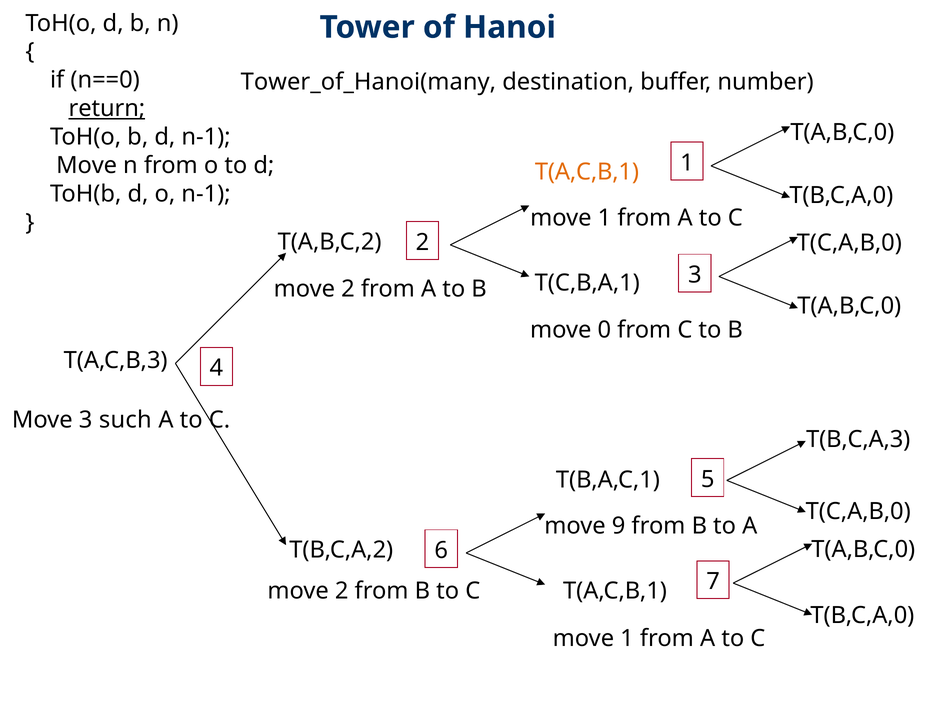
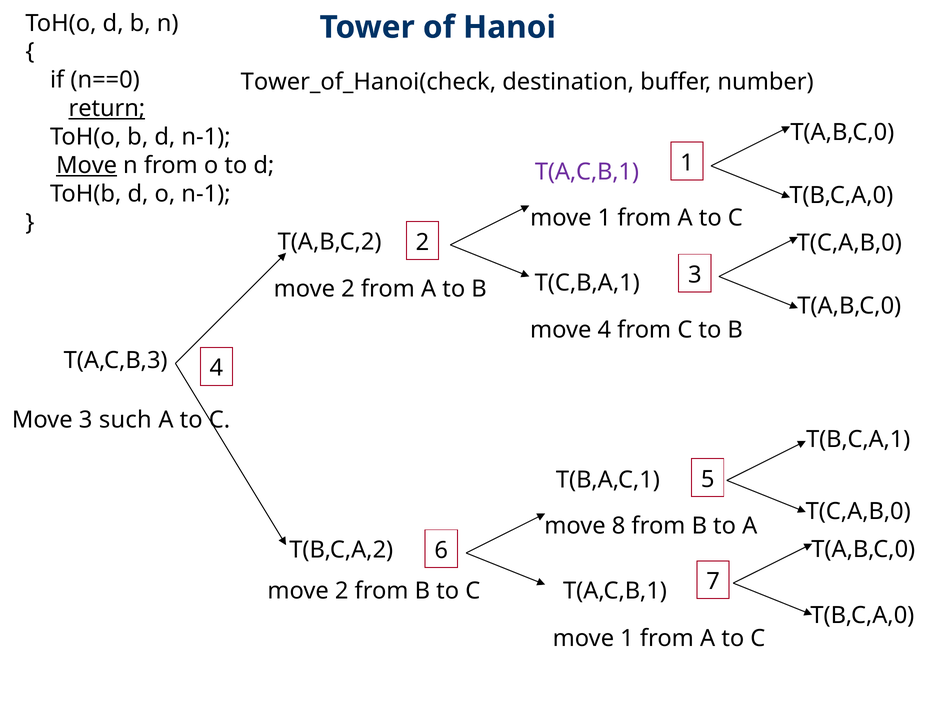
Tower_of_Hanoi(many: Tower_of_Hanoi(many -> Tower_of_Hanoi(check
Move at (87, 165) underline: none -> present
T(A,C,B,1 at (587, 172) colour: orange -> purple
move 0: 0 -> 4
T(B,C,A,3: T(B,C,A,3 -> T(B,C,A,1
9: 9 -> 8
